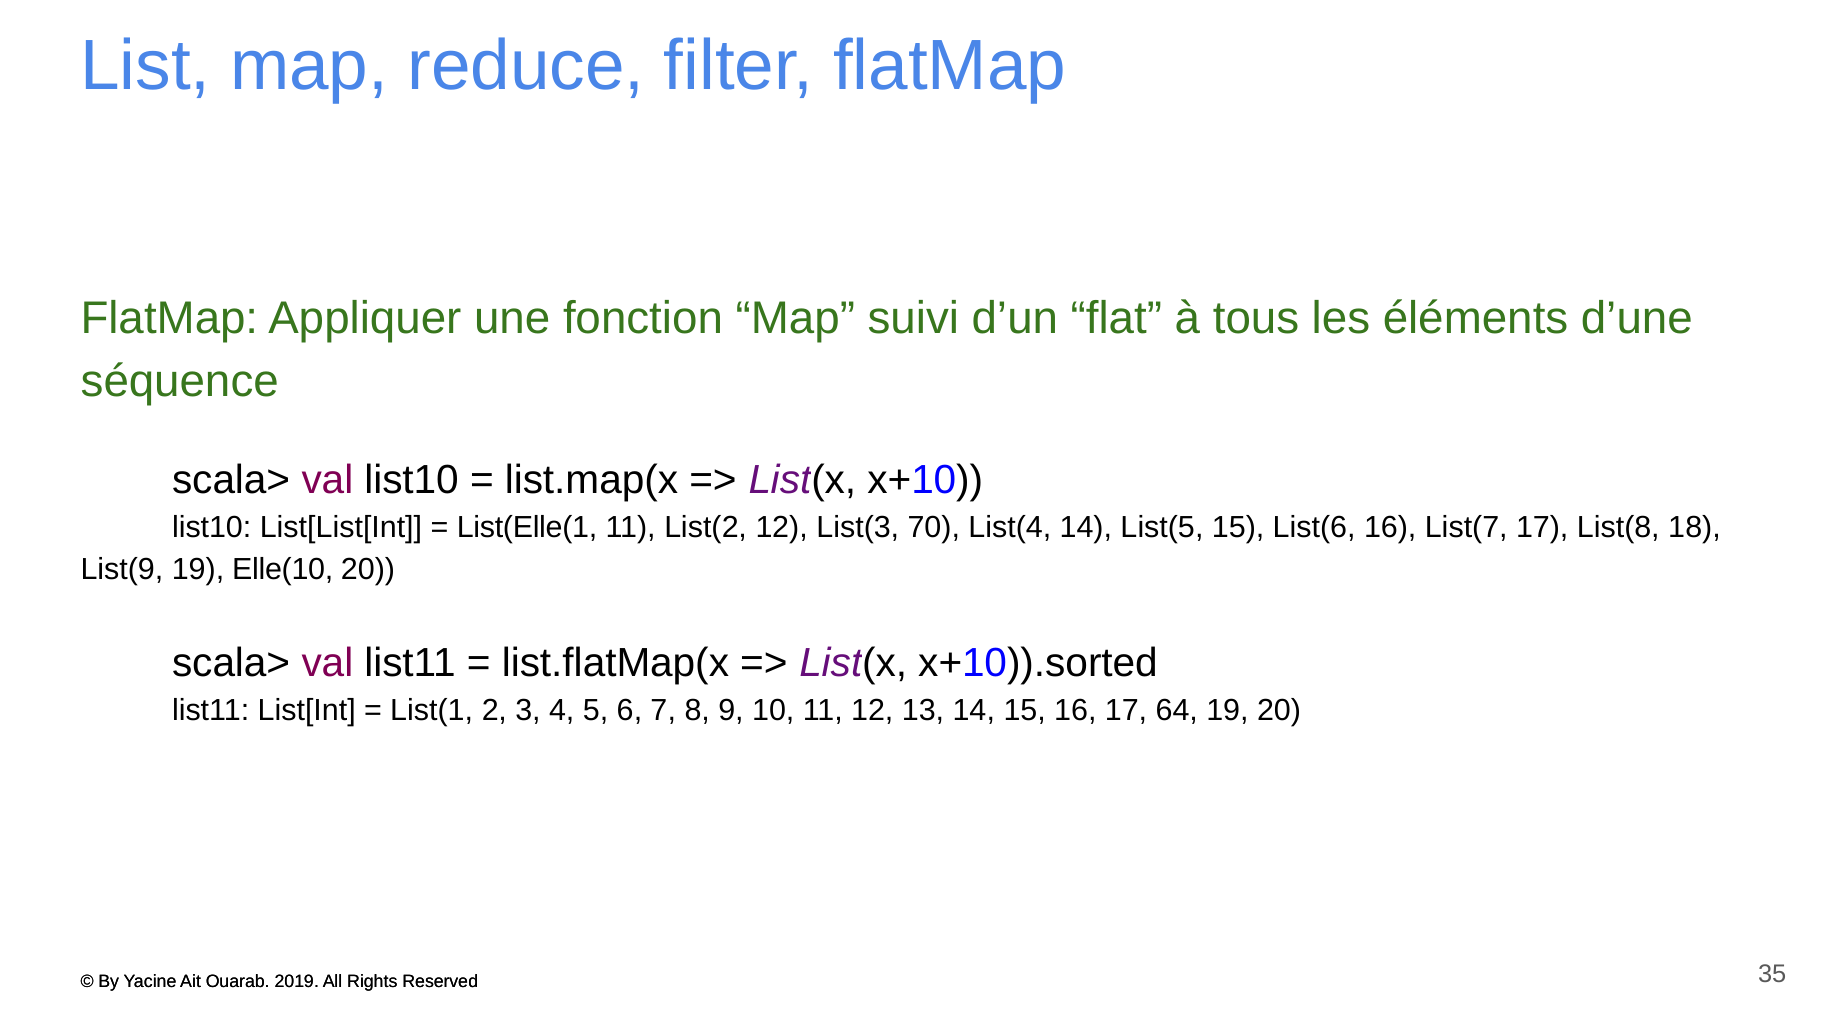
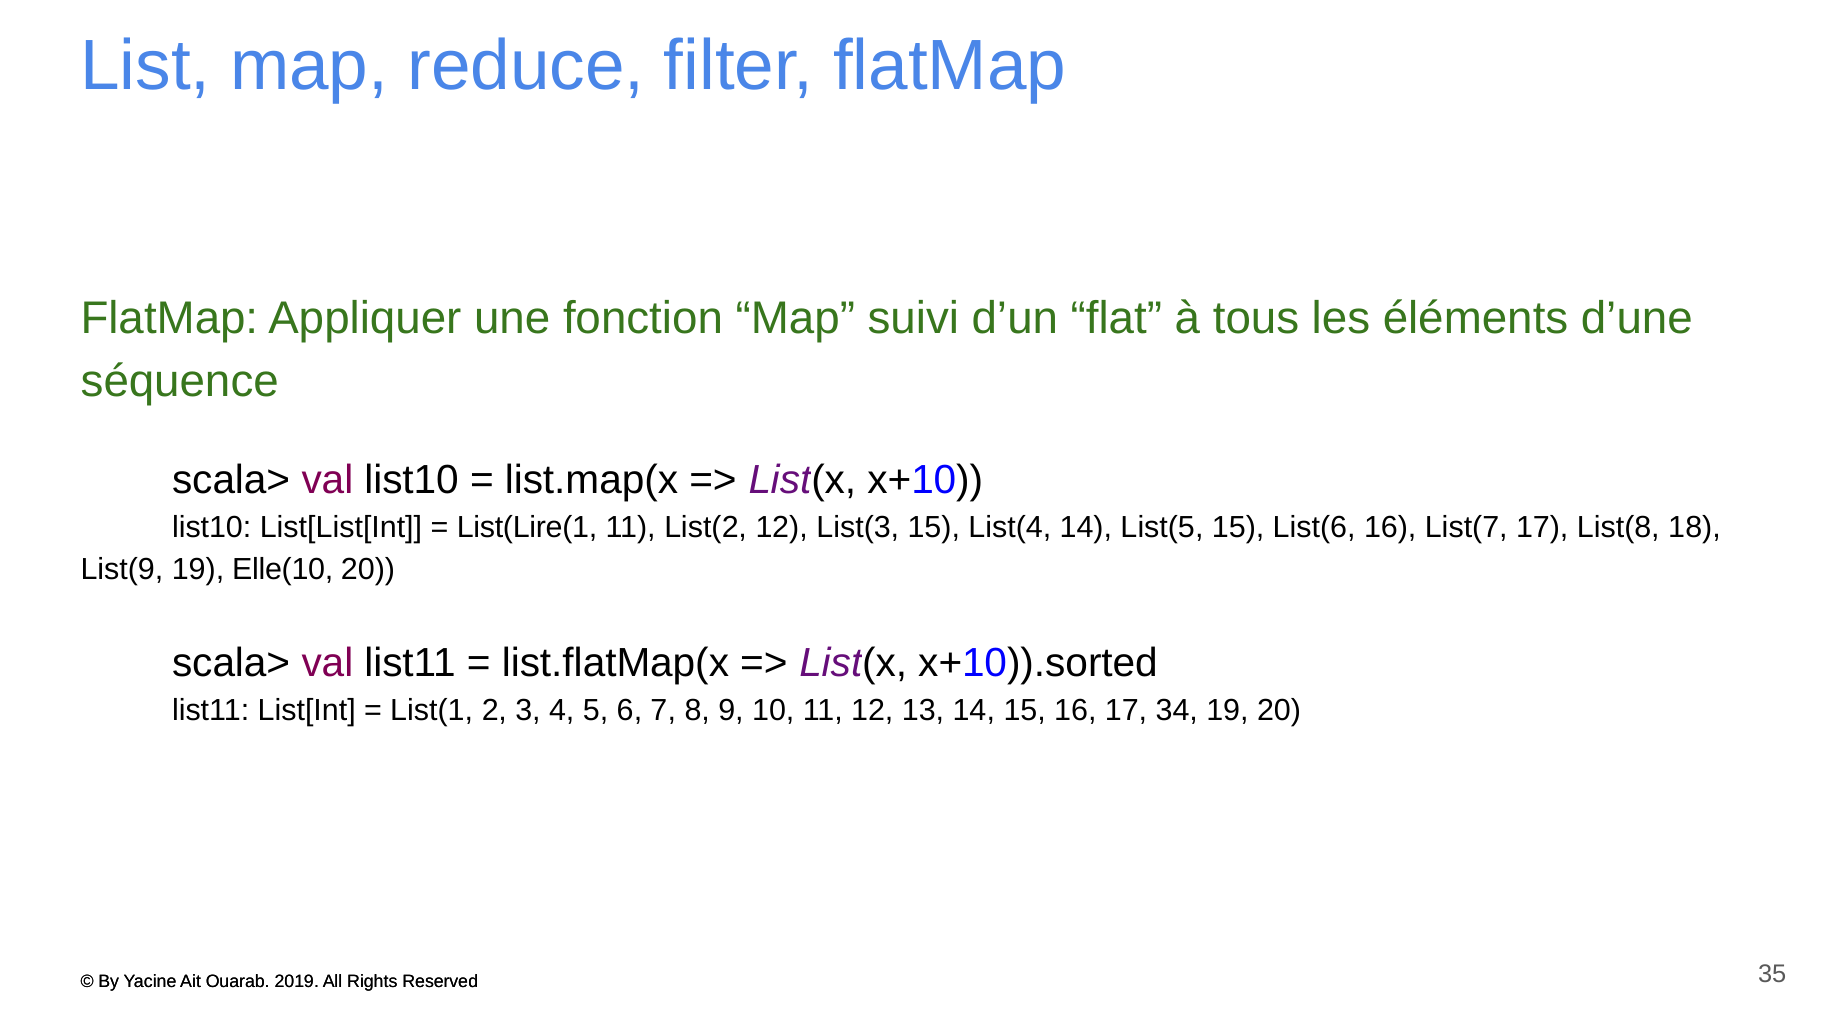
List(Elle(1: List(Elle(1 -> List(Lire(1
List(3 70: 70 -> 15
64: 64 -> 34
